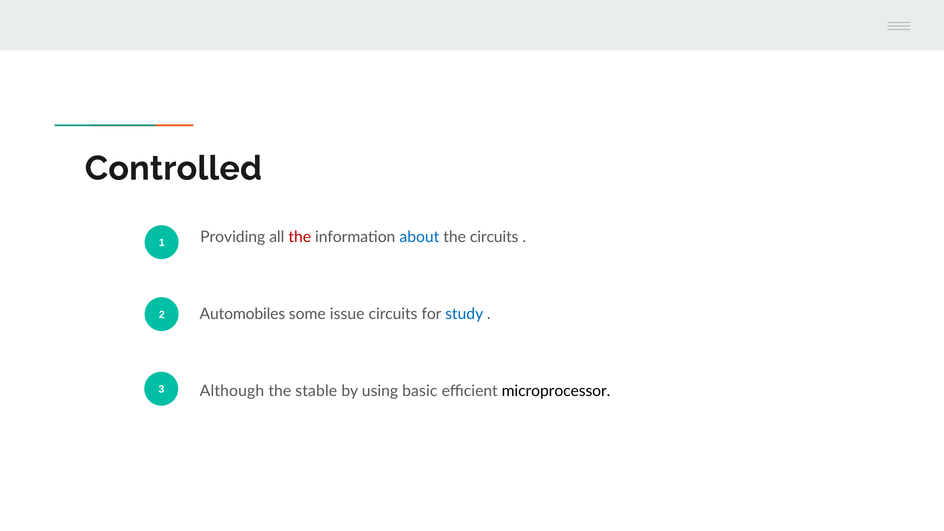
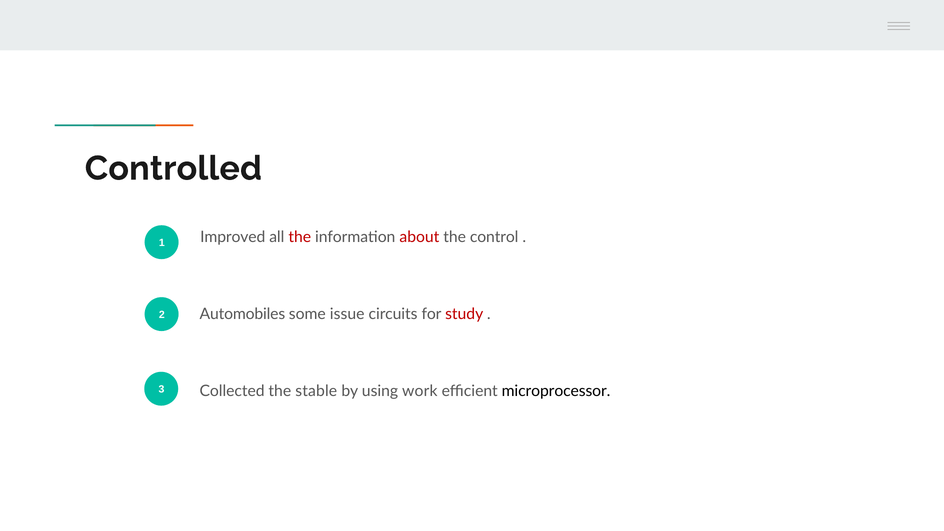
Providing: Providing -> Improved
about colour: blue -> red
the circuits: circuits -> control
study colour: blue -> red
Although: Although -> Collected
basic: basic -> work
